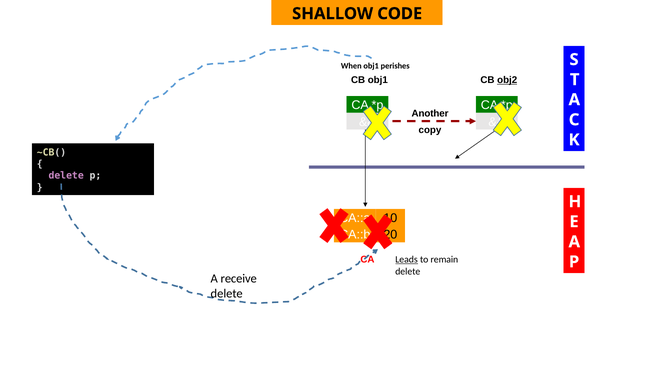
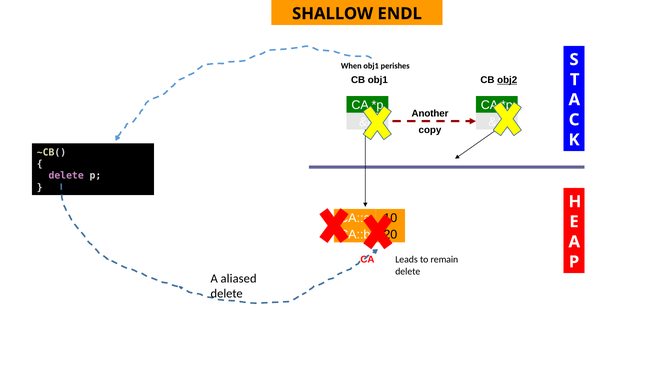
CODE: CODE -> ENDL
Leads underline: present -> none
receive: receive -> aliased
